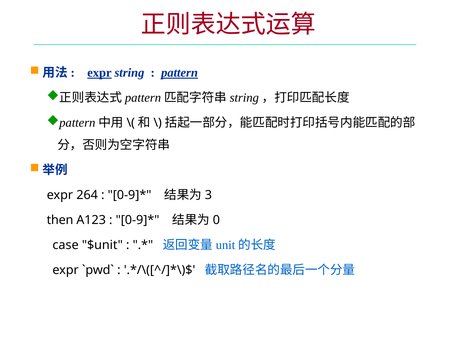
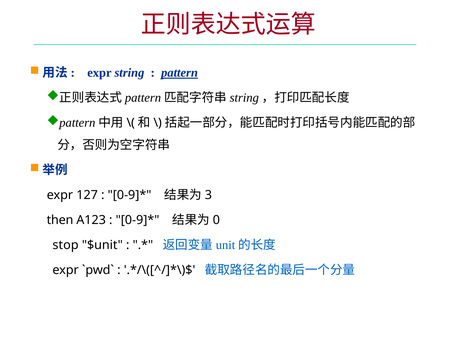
expr at (99, 73) underline: present -> none
264: 264 -> 127
case: case -> stop
